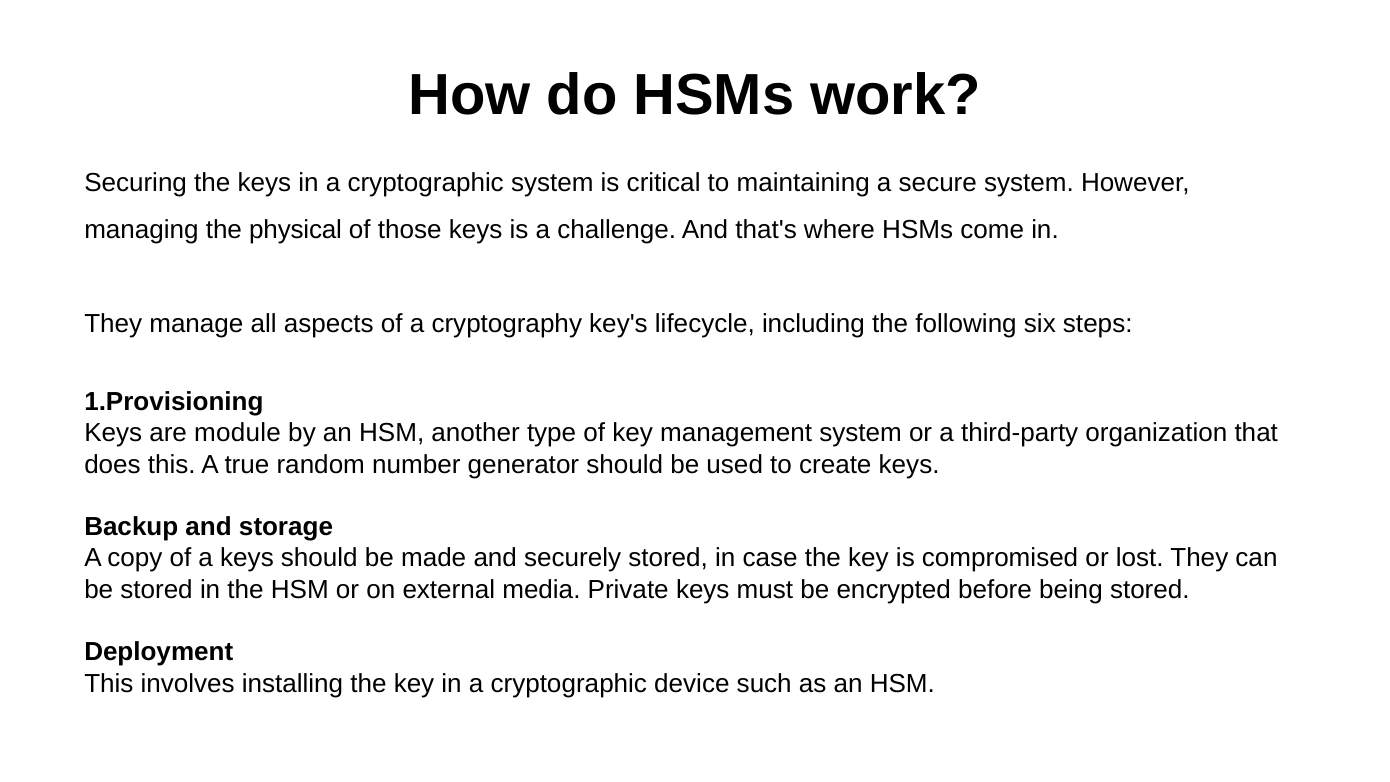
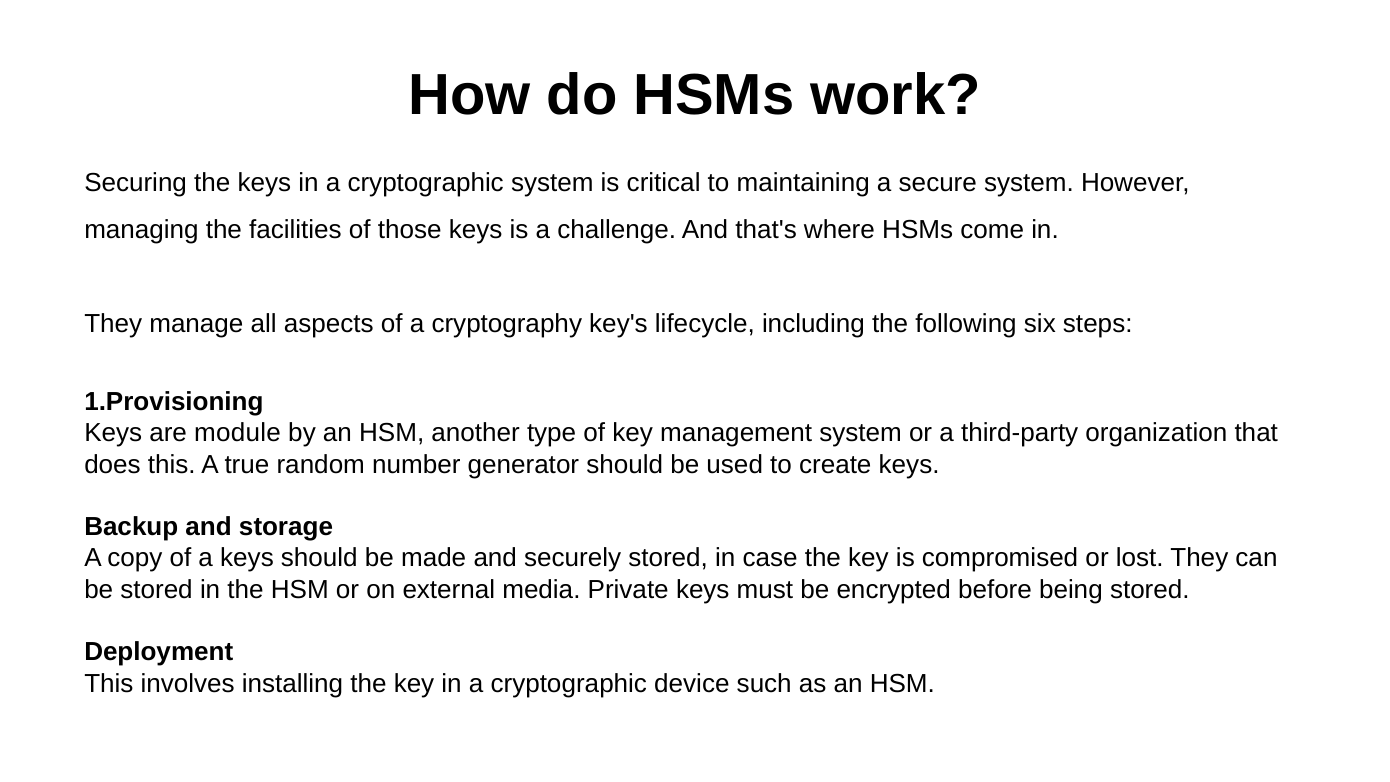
physical: physical -> facilities
